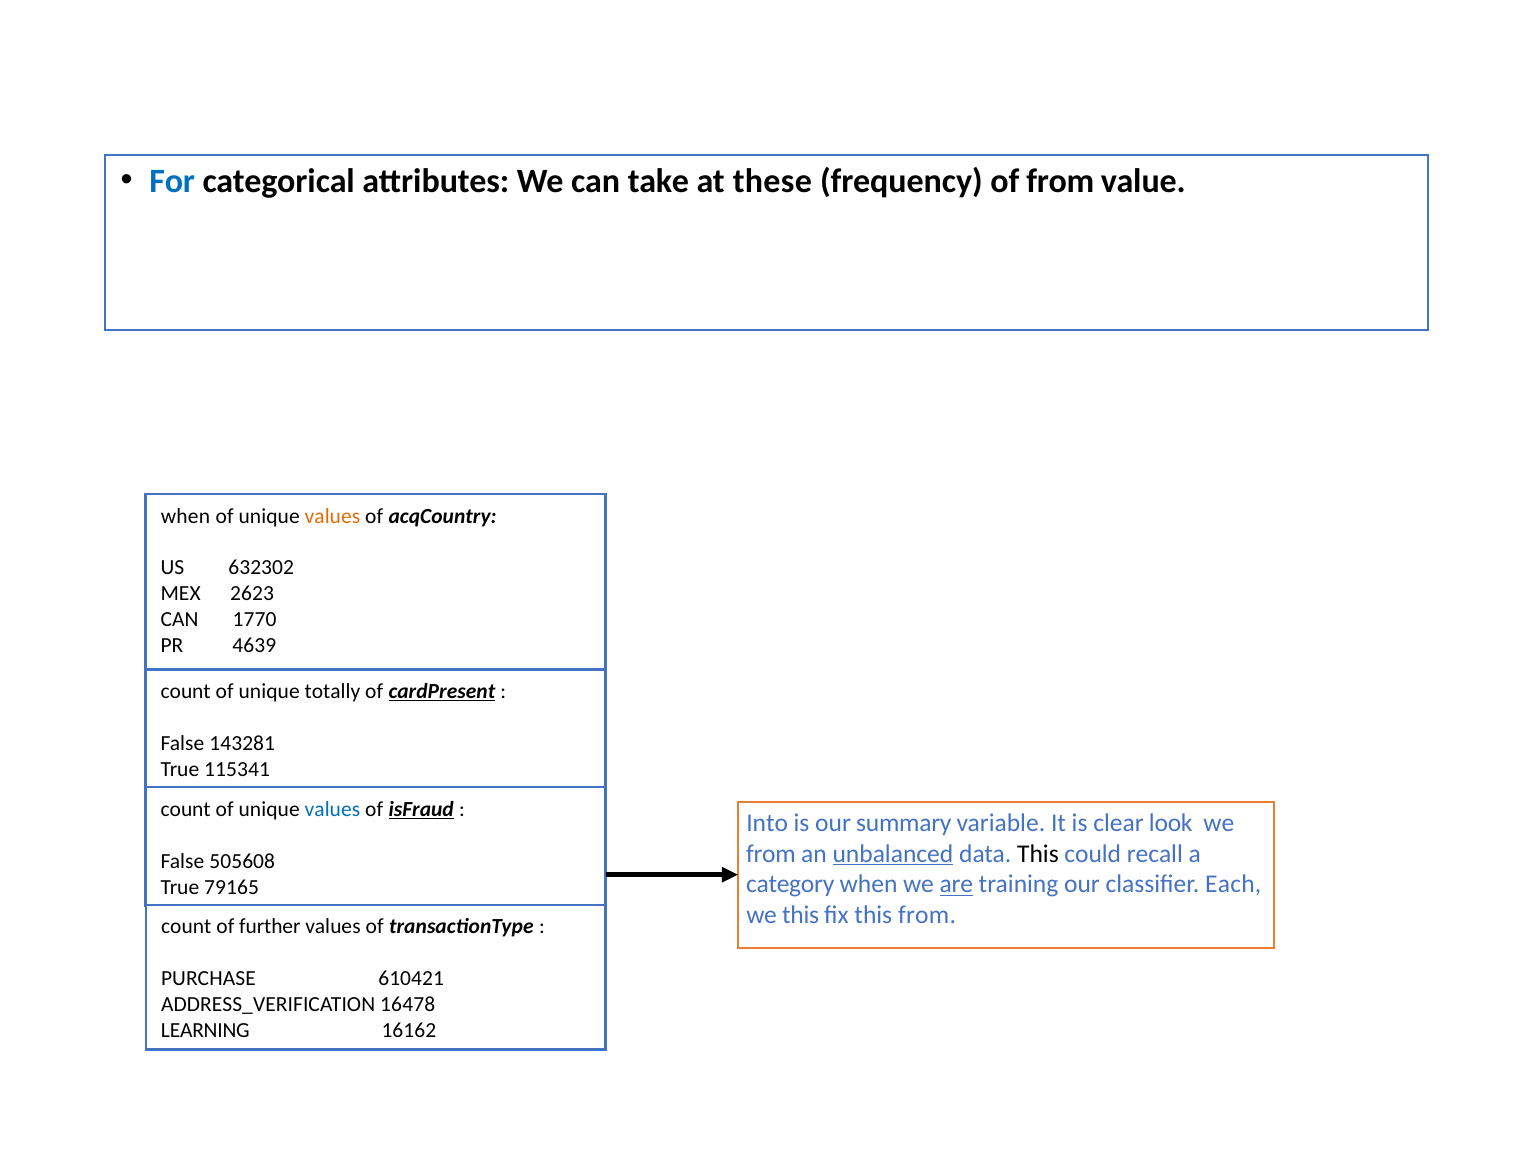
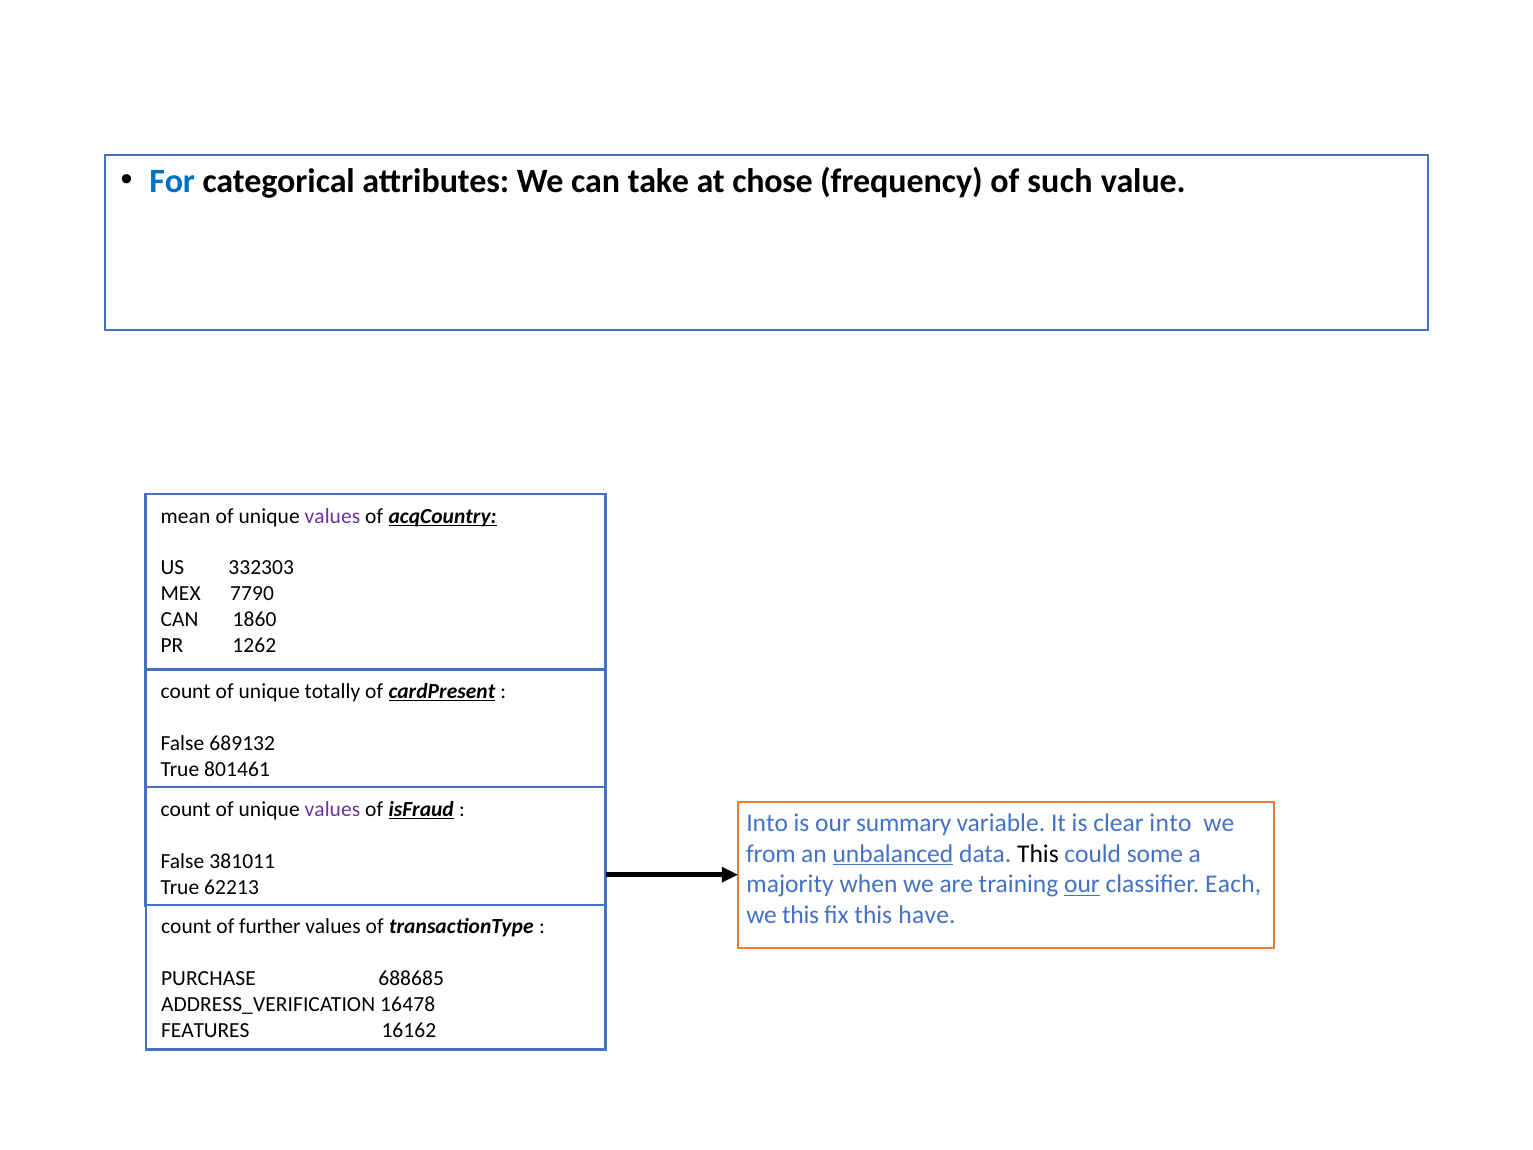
these: these -> chose
of from: from -> such
when at (186, 516): when -> mean
values at (332, 516) colour: orange -> purple
acqCountry underline: none -> present
632302: 632302 -> 332303
2623: 2623 -> 7790
1770: 1770 -> 1860
4639: 4639 -> 1262
143281: 143281 -> 689132
115341: 115341 -> 801461
values at (332, 809) colour: blue -> purple
clear look: look -> into
recall: recall -> some
505608: 505608 -> 381011
category: category -> majority
are underline: present -> none
our at (1082, 884) underline: none -> present
79165: 79165 -> 62213
this from: from -> have
610421: 610421 -> 688685
LEARNING: LEARNING -> FEATURES
